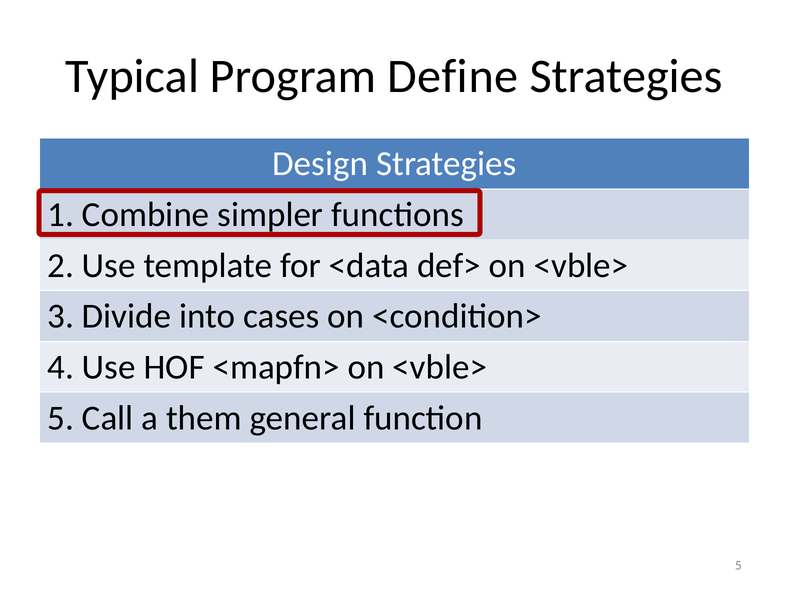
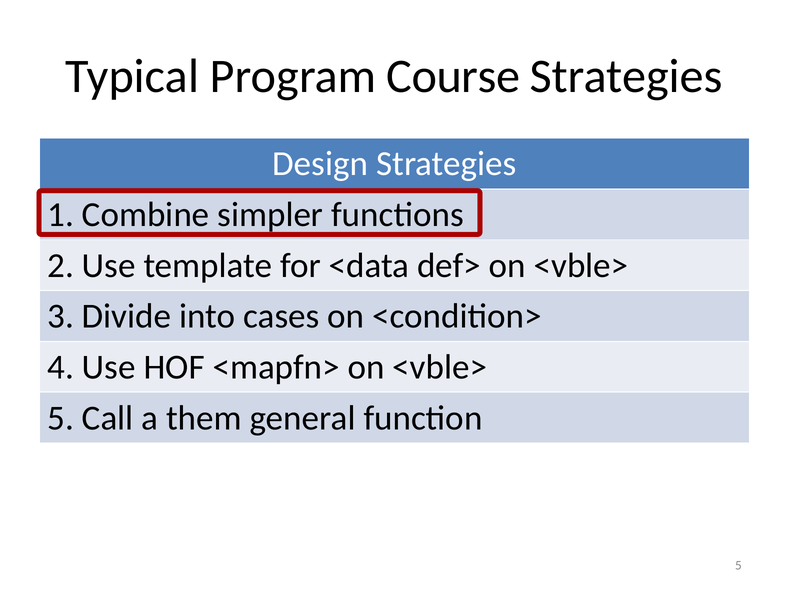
Define: Define -> Course
